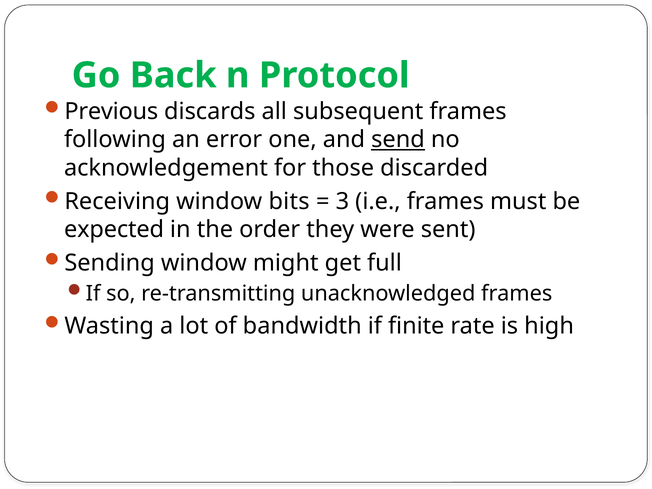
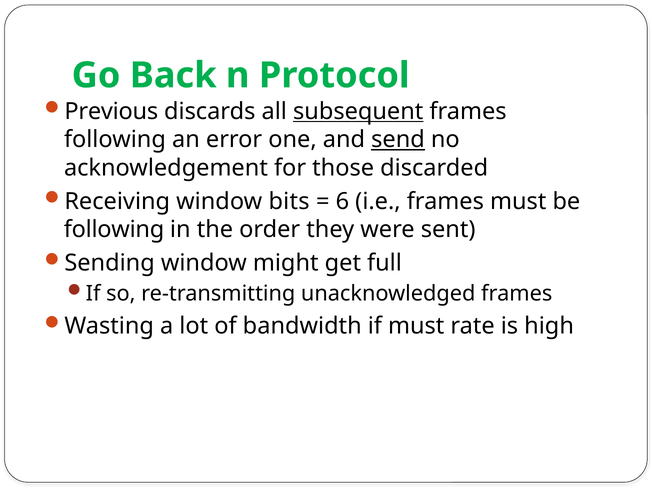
subsequent underline: none -> present
3: 3 -> 6
expected at (114, 230): expected -> following
if finite: finite -> must
